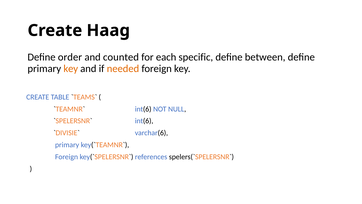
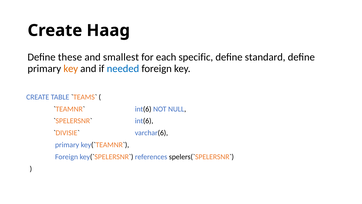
order: order -> these
counted: counted -> smallest
between: between -> standard
needed colour: orange -> blue
